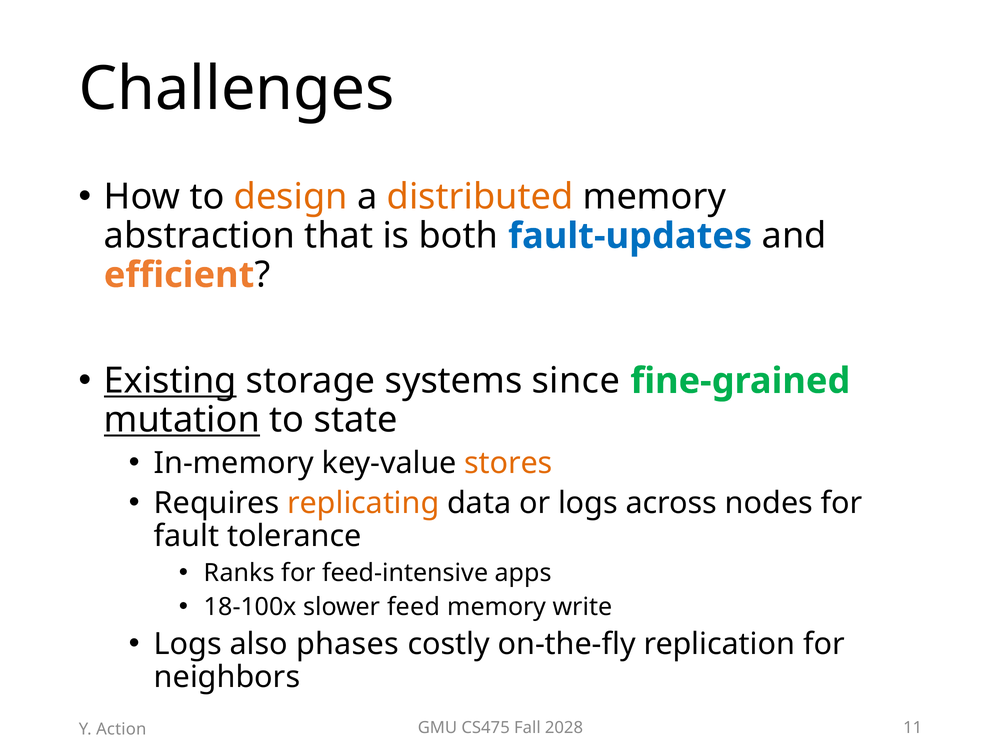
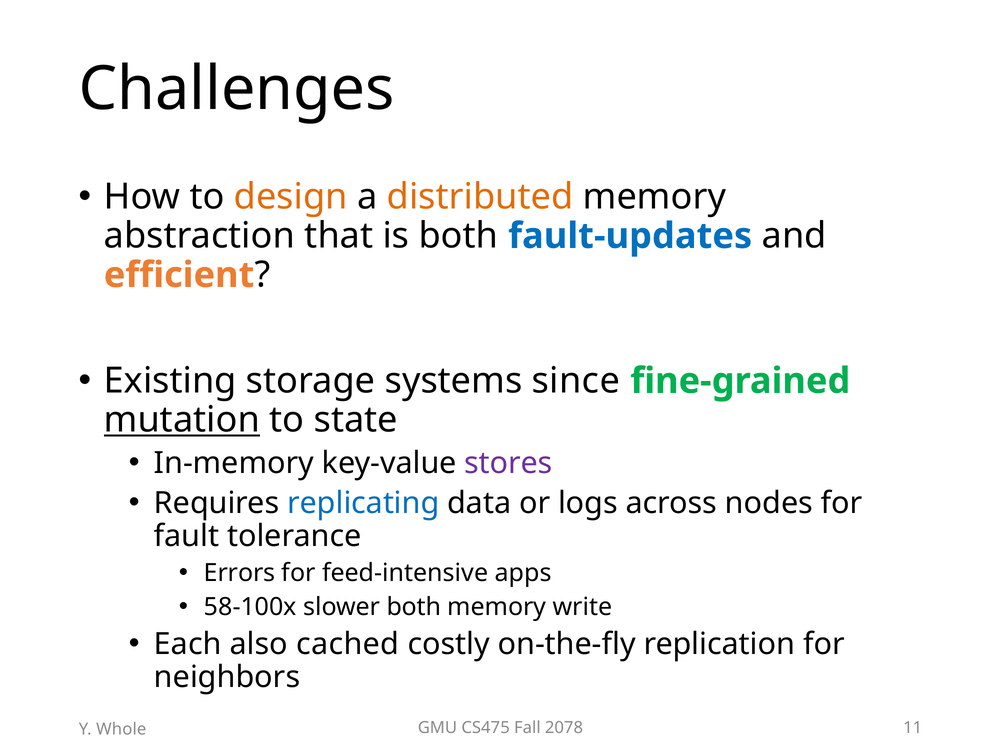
Existing underline: present -> none
stores colour: orange -> purple
replicating colour: orange -> blue
Ranks: Ranks -> Errors
18-100x: 18-100x -> 58-100x
slower feed: feed -> both
Logs at (188, 644): Logs -> Each
phases: phases -> cached
2028: 2028 -> 2078
Action: Action -> Whole
